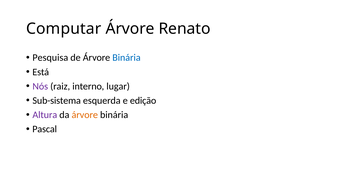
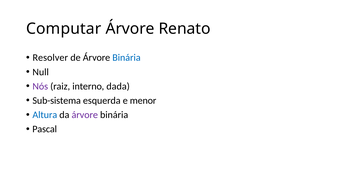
Pesquisa: Pesquisa -> Resolver
Está: Está -> Null
lugar: lugar -> dada
edição: edição -> menor
Altura colour: purple -> blue
árvore at (85, 115) colour: orange -> purple
